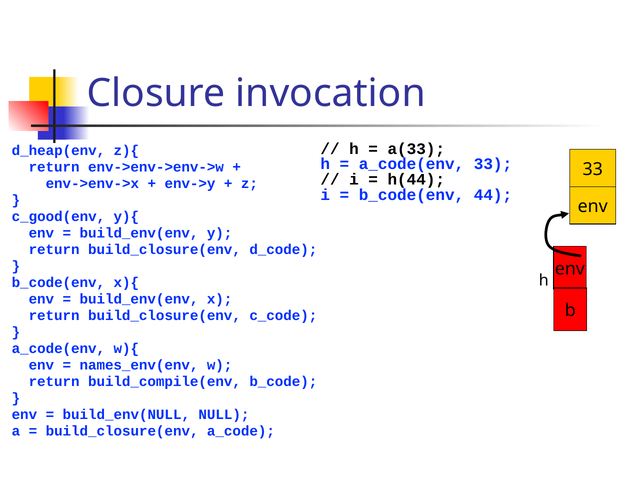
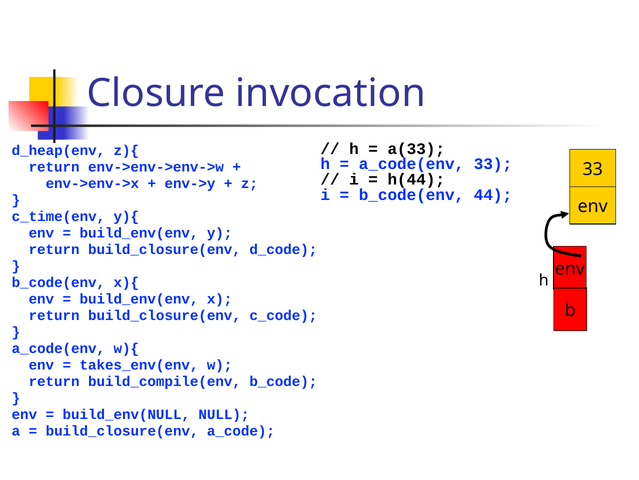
c_good(env: c_good(env -> c_time(env
names_env(env: names_env(env -> takes_env(env
